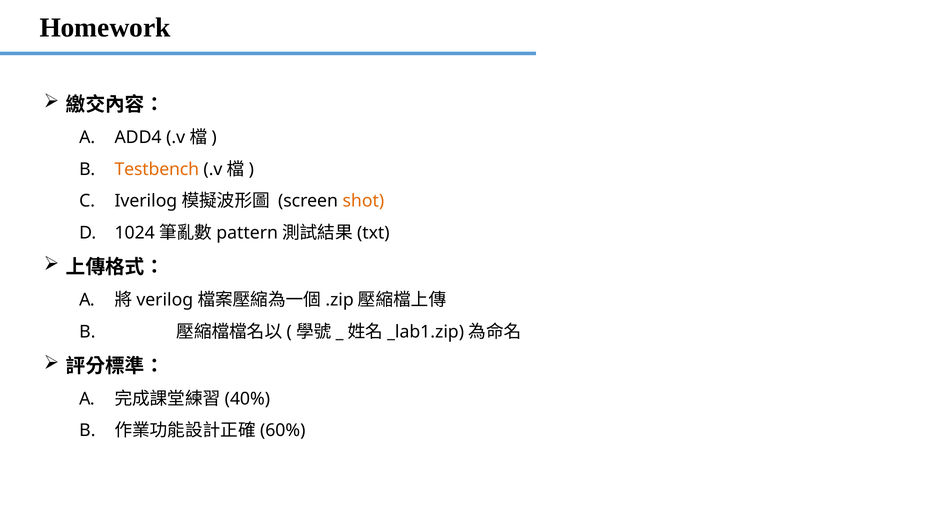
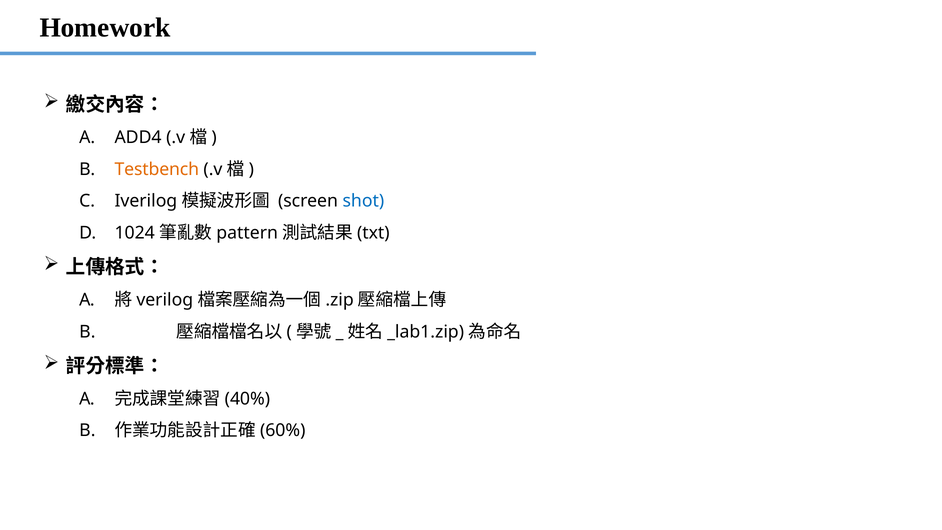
shot colour: orange -> blue
